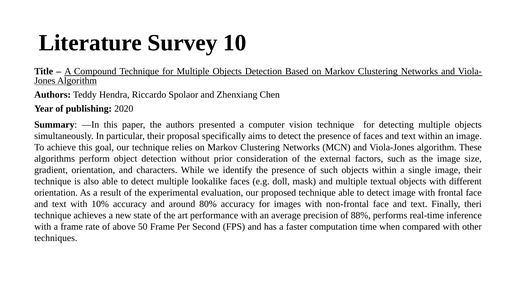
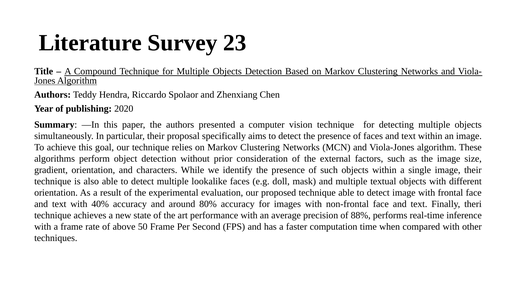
10: 10 -> 23
10%: 10% -> 40%
